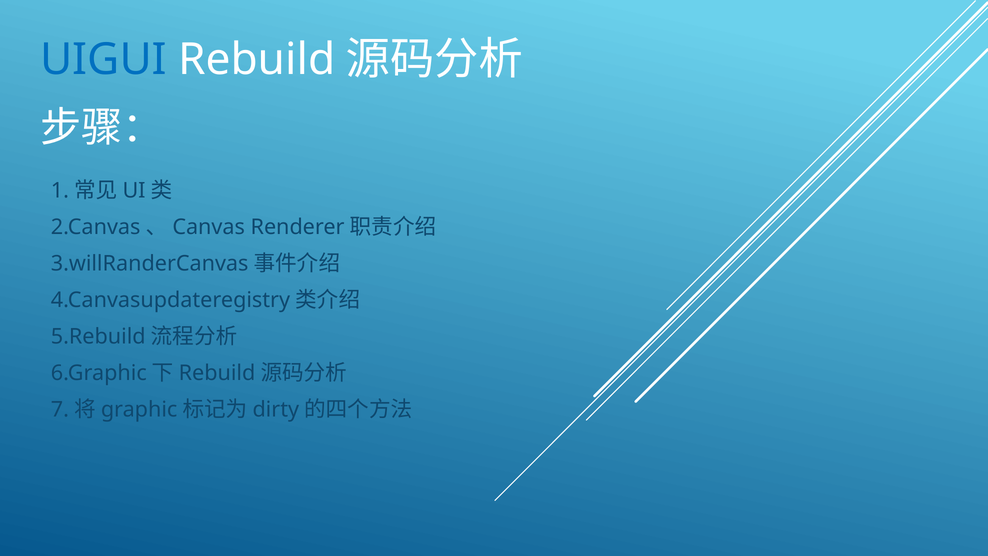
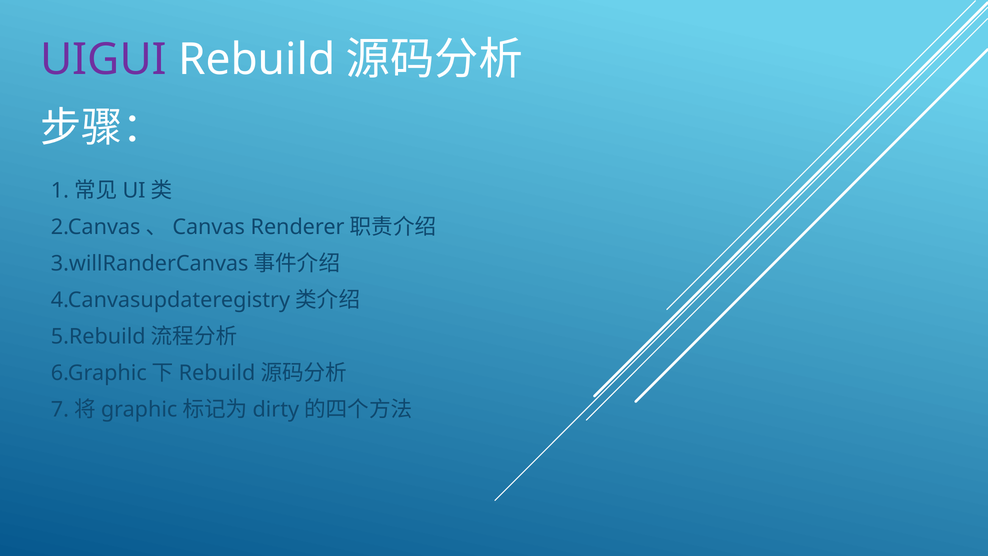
UIGUI colour: blue -> purple
